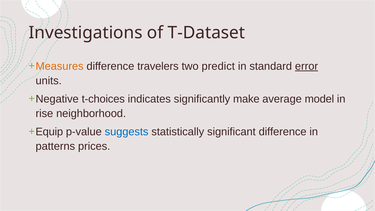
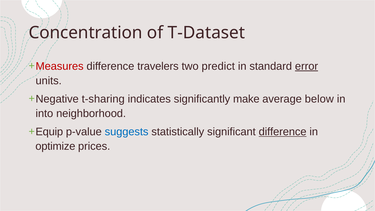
Investigations: Investigations -> Concentration
Measures colour: orange -> red
t-choices: t-choices -> t-sharing
model: model -> below
rise: rise -> into
difference at (283, 132) underline: none -> present
patterns: patterns -> optimize
